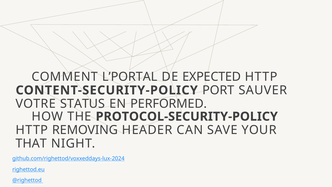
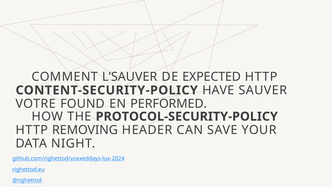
L’PORTAL: L’PORTAL -> L’SAUVER
PORT: PORT -> HAVE
STATUS: STATUS -> FOUND
THAT: THAT -> DATA
